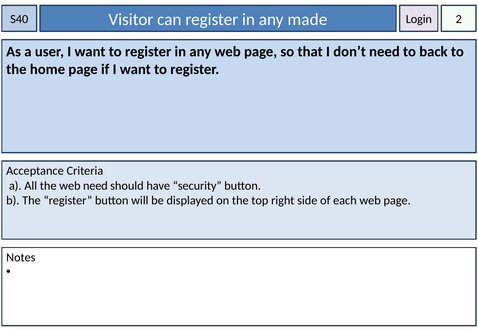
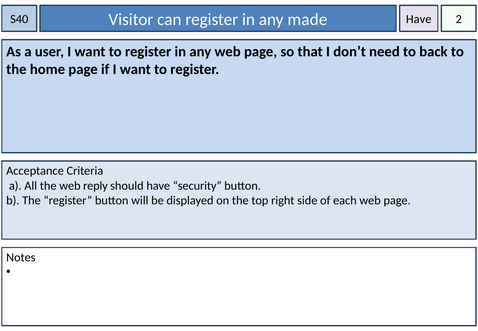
Login at (419, 19): Login -> Have
web need: need -> reply
